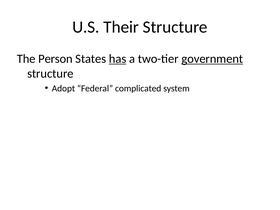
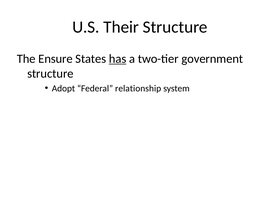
Person: Person -> Ensure
government underline: present -> none
complicated: complicated -> relationship
